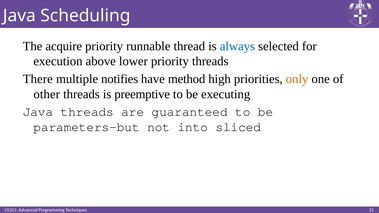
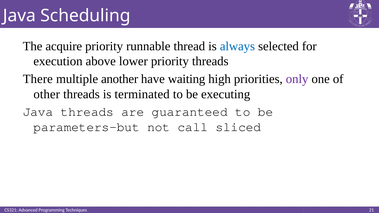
notifies: notifies -> another
method: method -> waiting
only colour: orange -> purple
preemptive: preemptive -> terminated
into: into -> call
